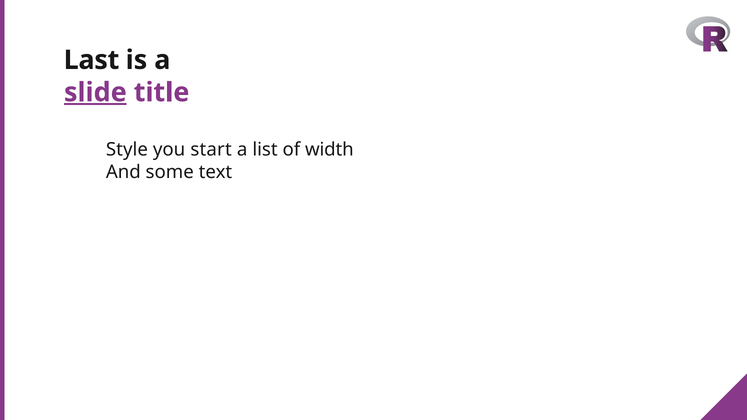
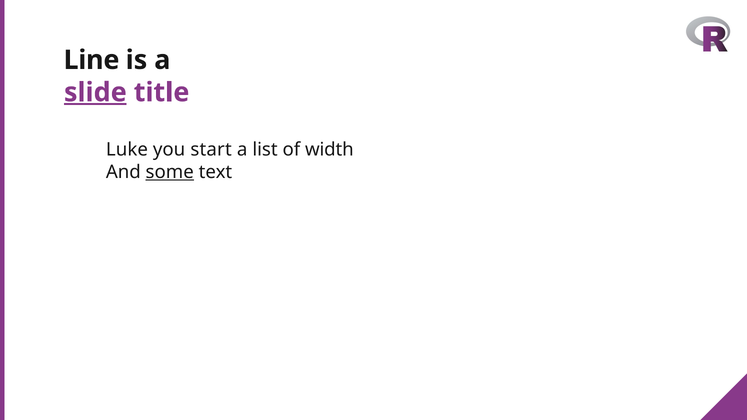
Last: Last -> Line
Style: Style -> Luke
some underline: none -> present
